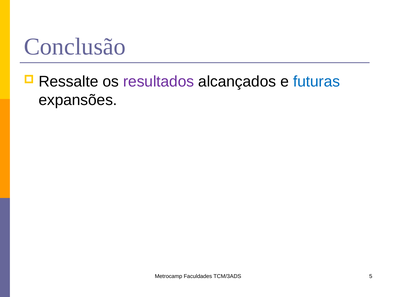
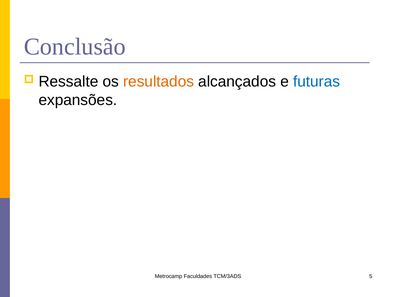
resultados colour: purple -> orange
